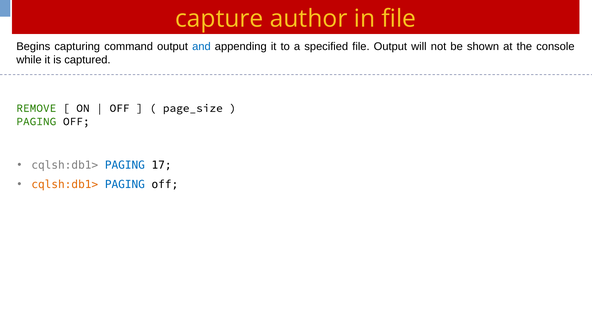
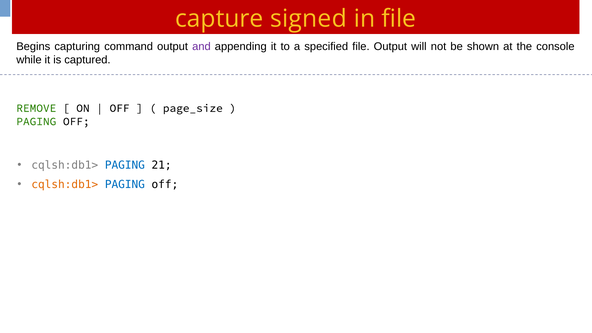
author: author -> signed
and colour: blue -> purple
17: 17 -> 21
